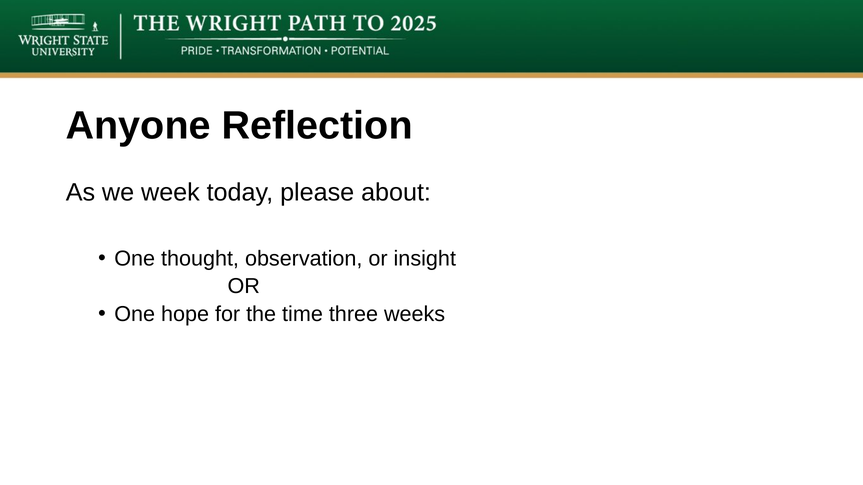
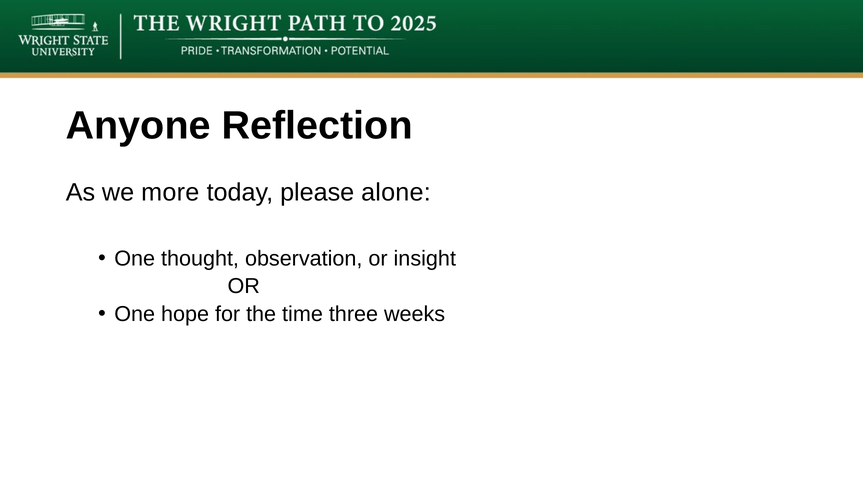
week: week -> more
about: about -> alone
